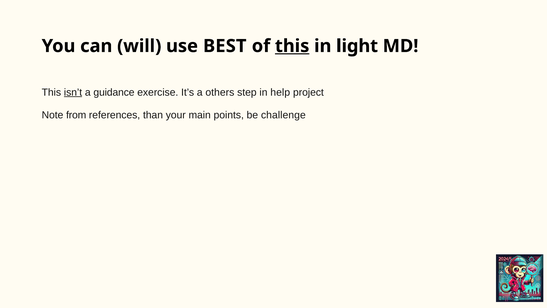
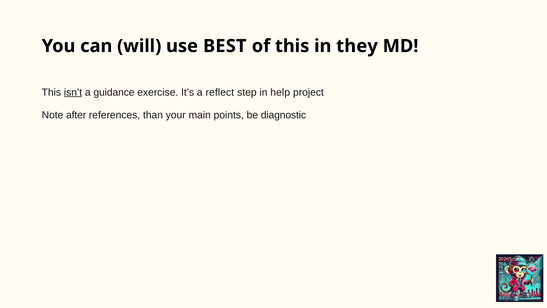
this at (292, 46) underline: present -> none
light: light -> they
others: others -> reflect
from: from -> after
challenge: challenge -> diagnostic
